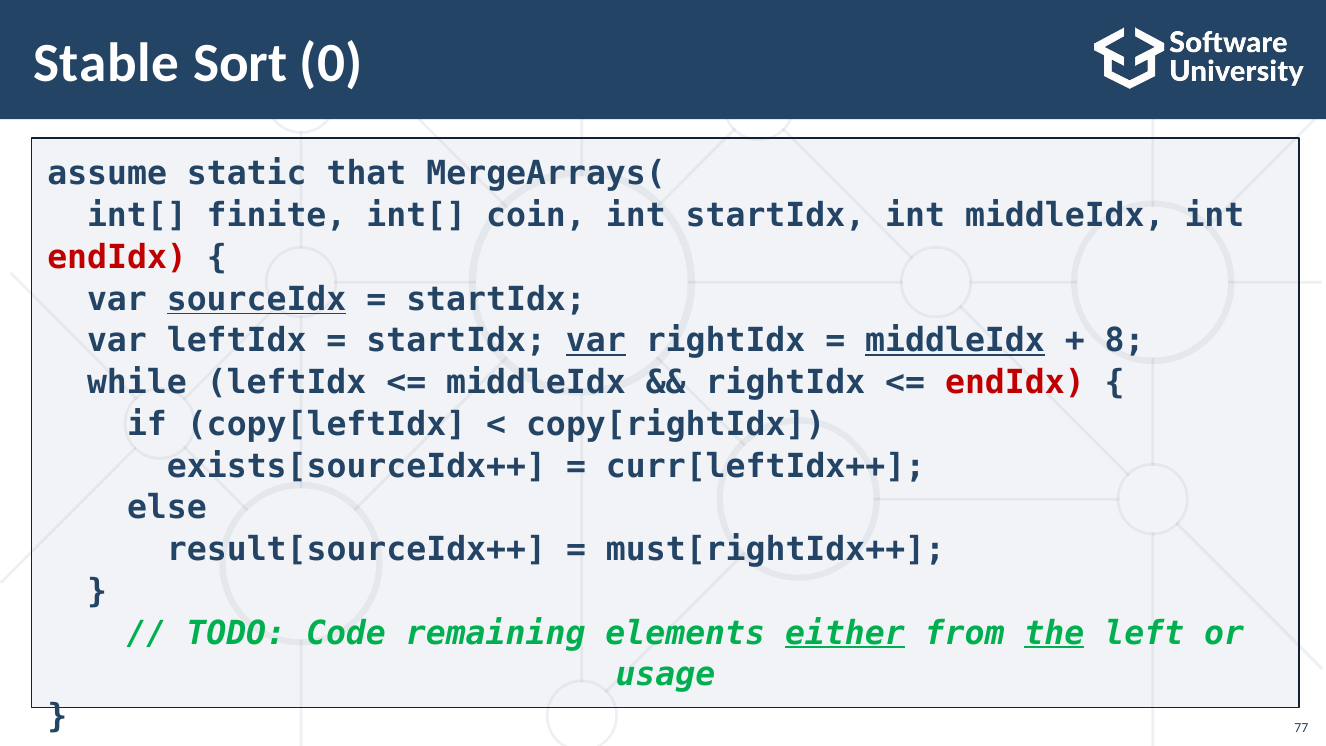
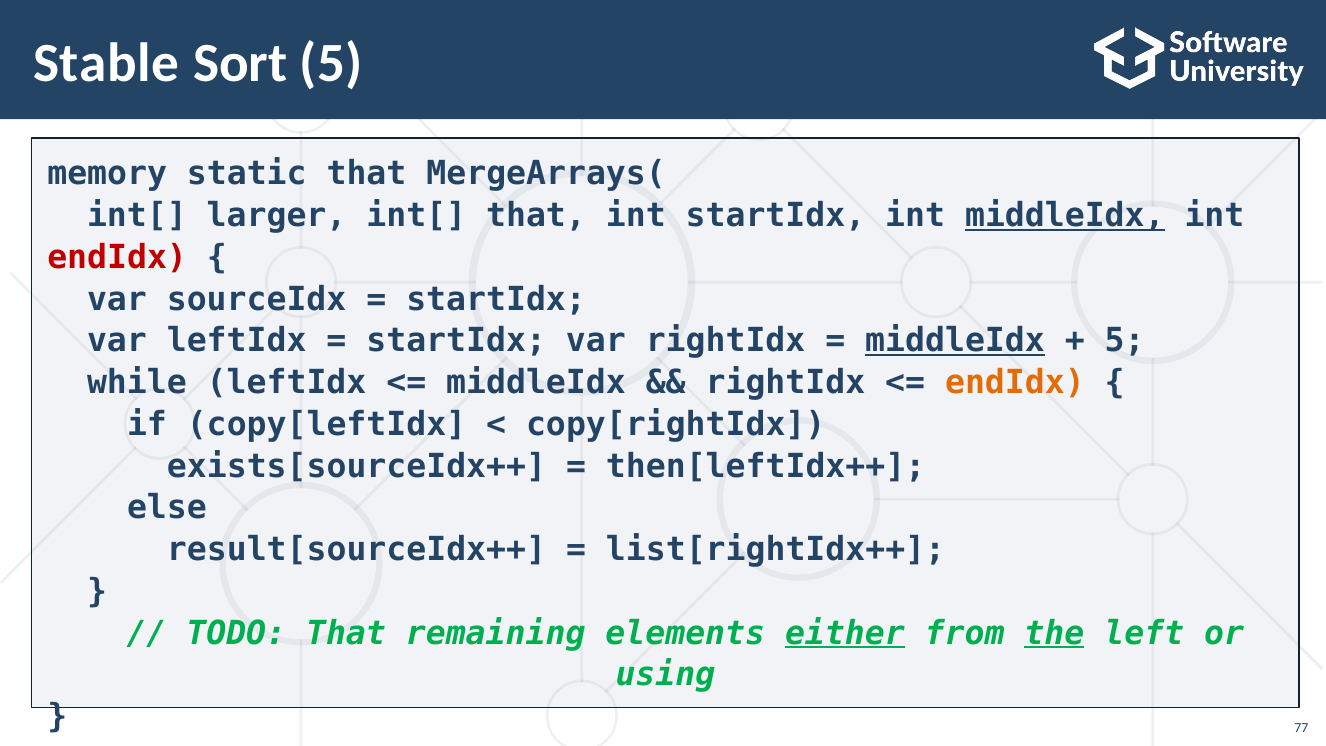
Sort 0: 0 -> 5
assume: assume -> memory
finite: finite -> larger
int[ coin: coin -> that
middleIdx at (1065, 216) underline: none -> present
sourceIdx underline: present -> none
var at (596, 341) underline: present -> none
8 at (1125, 341): 8 -> 5
endIdx at (1015, 383) colour: red -> orange
curr[leftIdx++: curr[leftIdx++ -> then[leftIdx++
must[rightIdx++: must[rightIdx++ -> list[rightIdx++
TODO Code: Code -> That
usage: usage -> using
